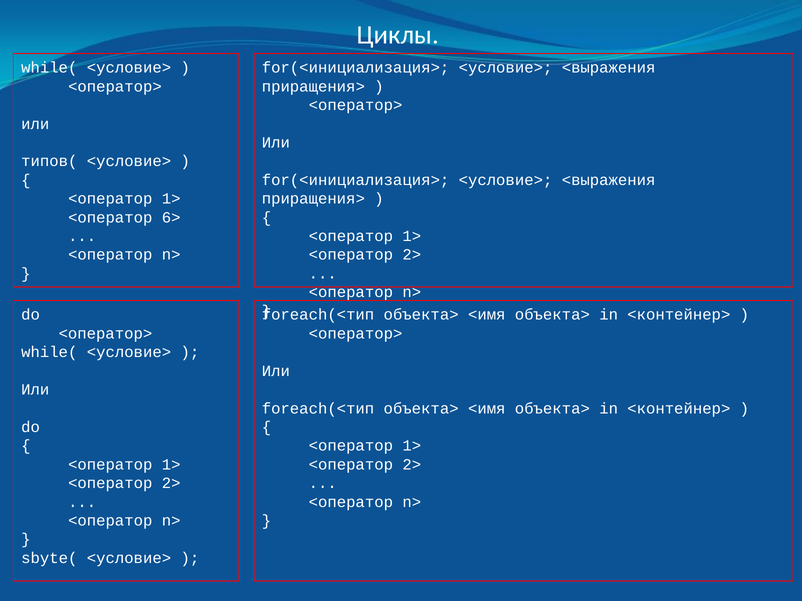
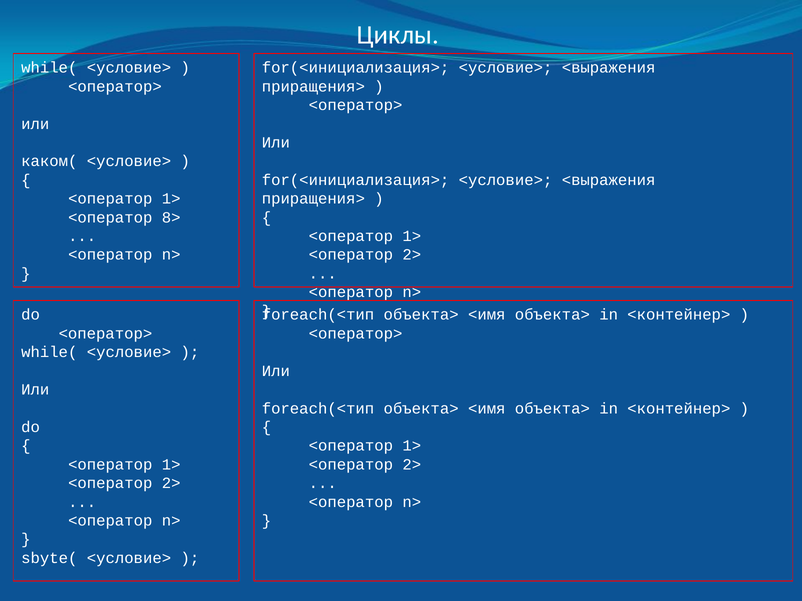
типов(: типов( -> каком(
6>: 6> -> 8>
